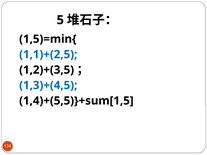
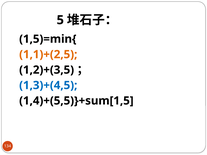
1,1)+(2,5 colour: blue -> orange
